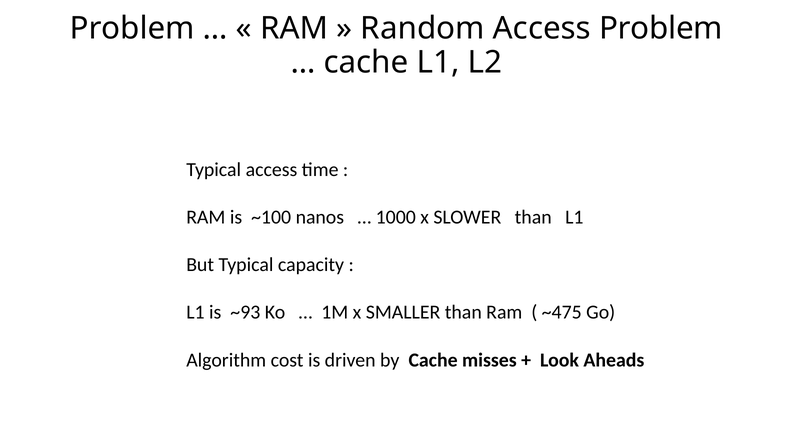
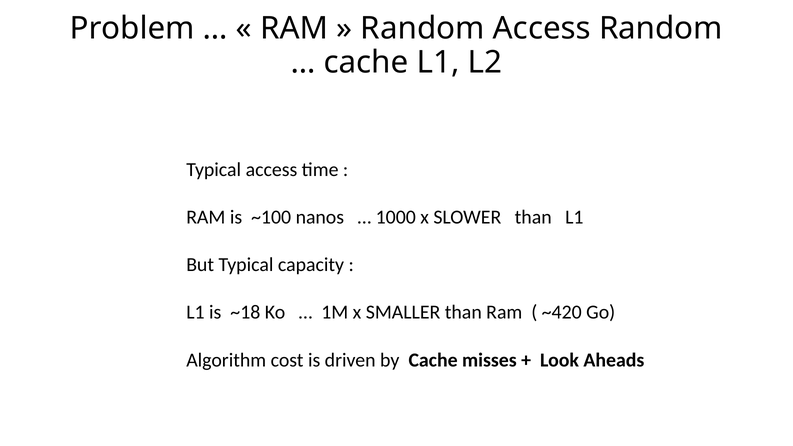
Access Problem: Problem -> Random
~93: ~93 -> ~18
~475: ~475 -> ~420
